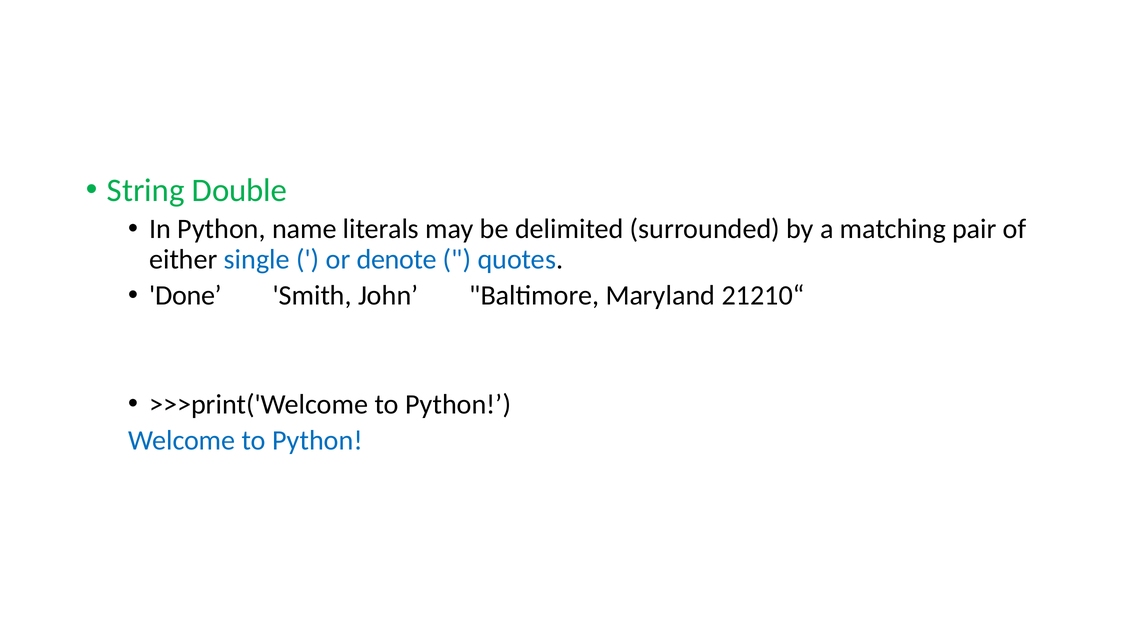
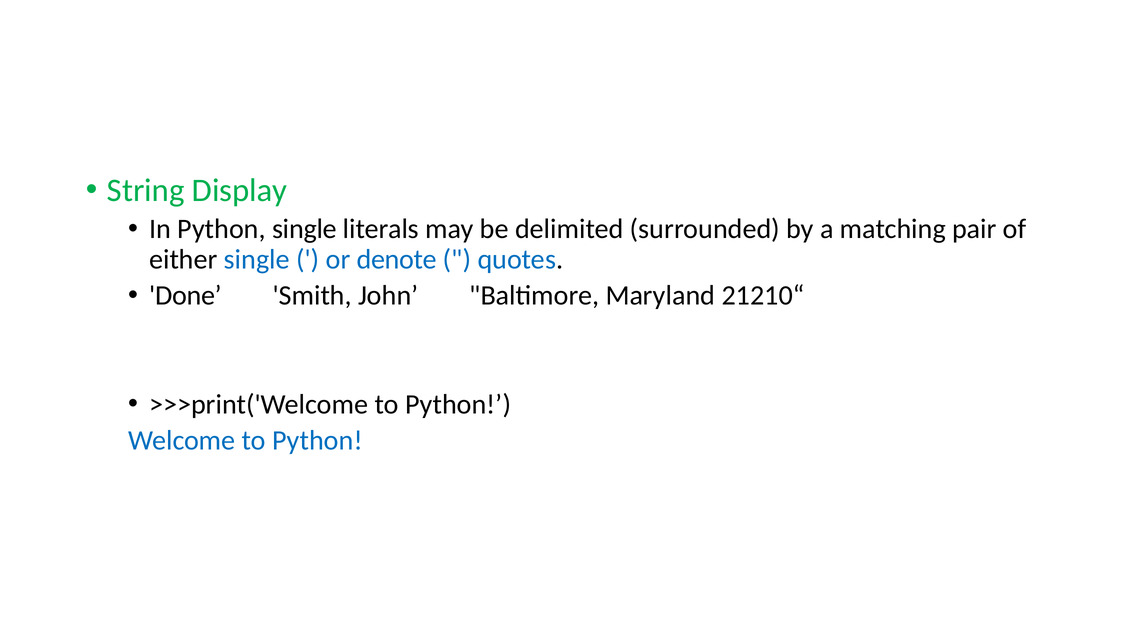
Double: Double -> Display
Python name: name -> single
